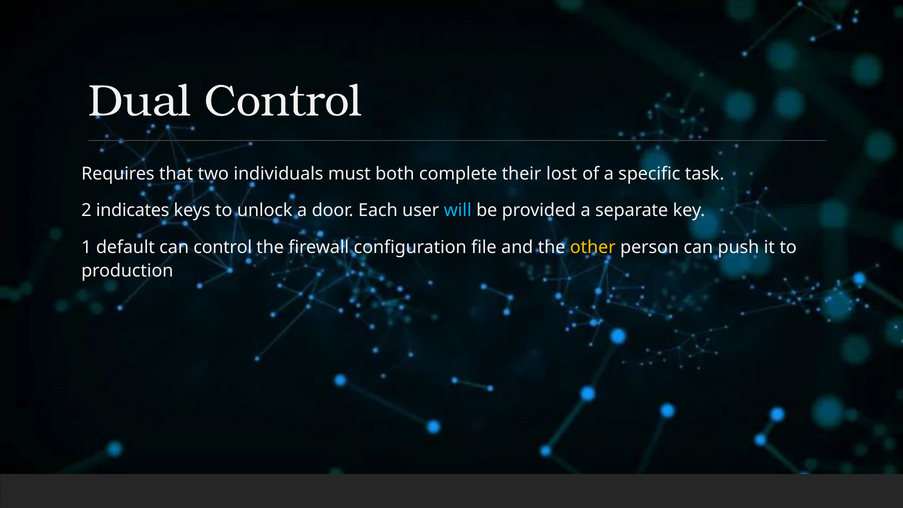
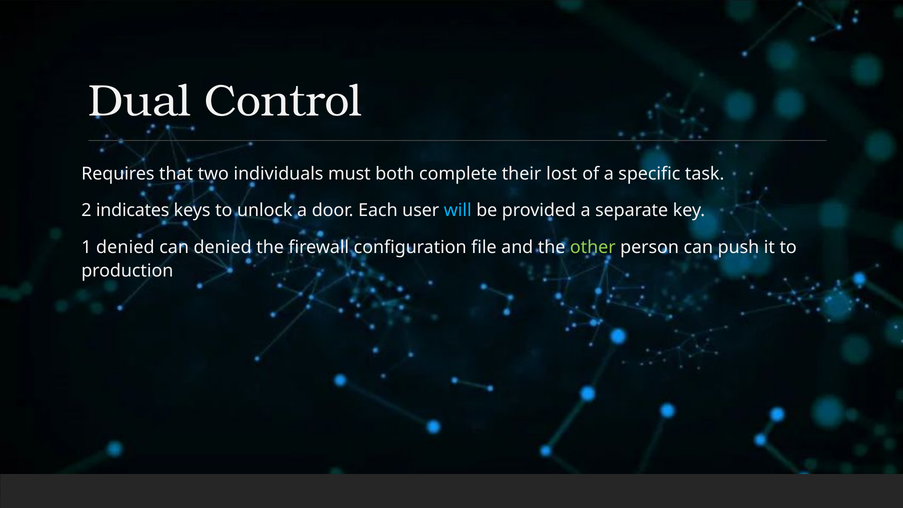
1 default: default -> denied
can control: control -> denied
other colour: yellow -> light green
